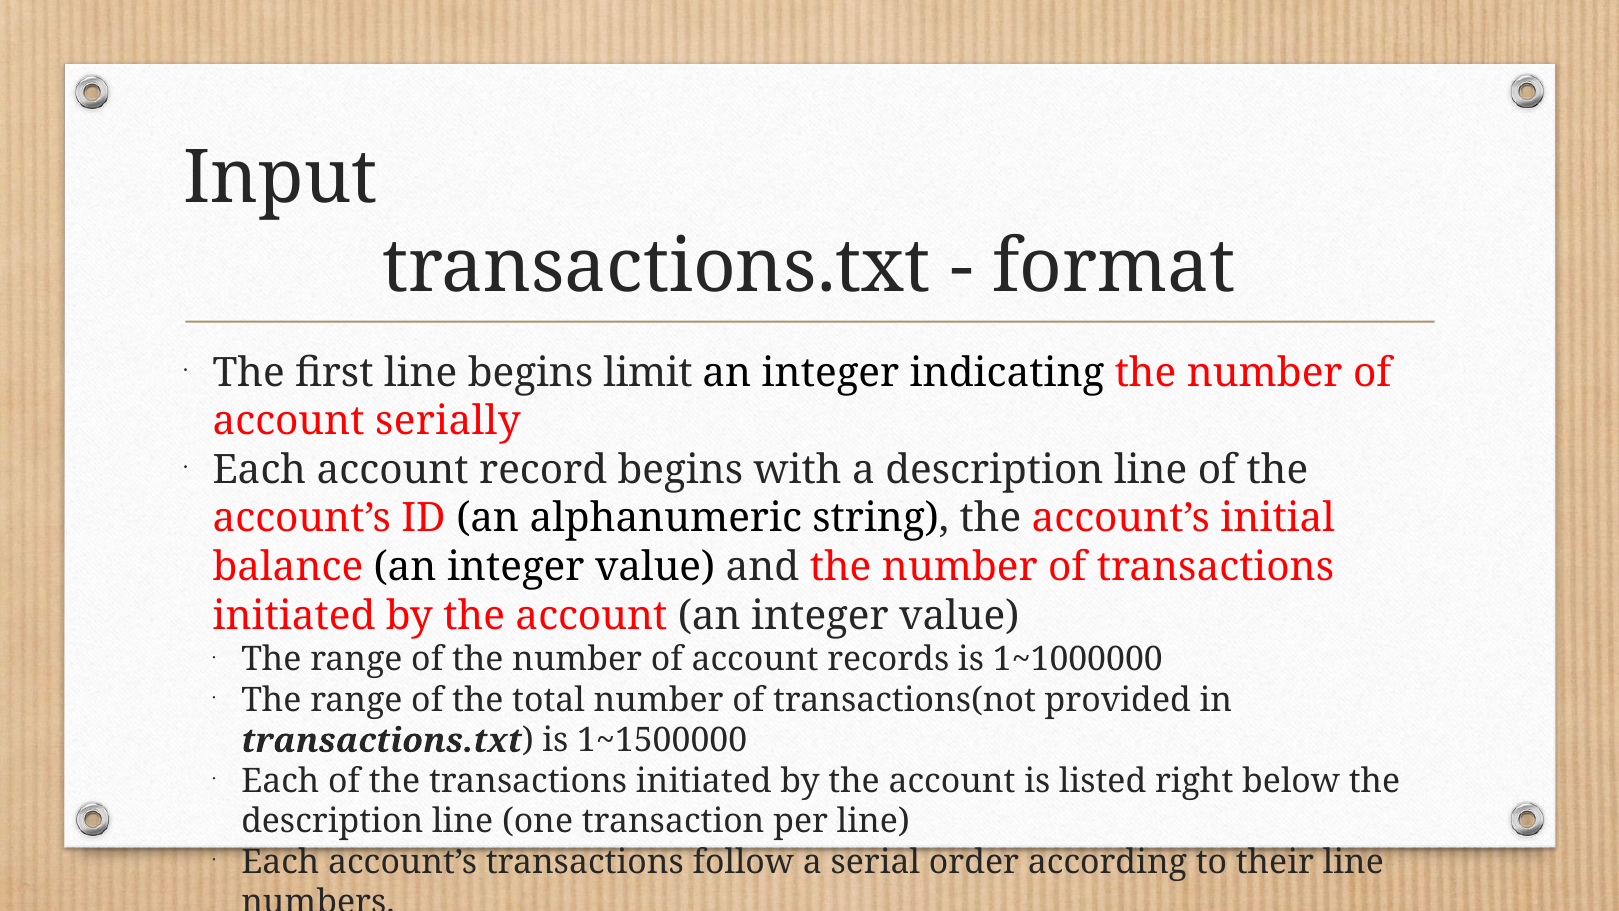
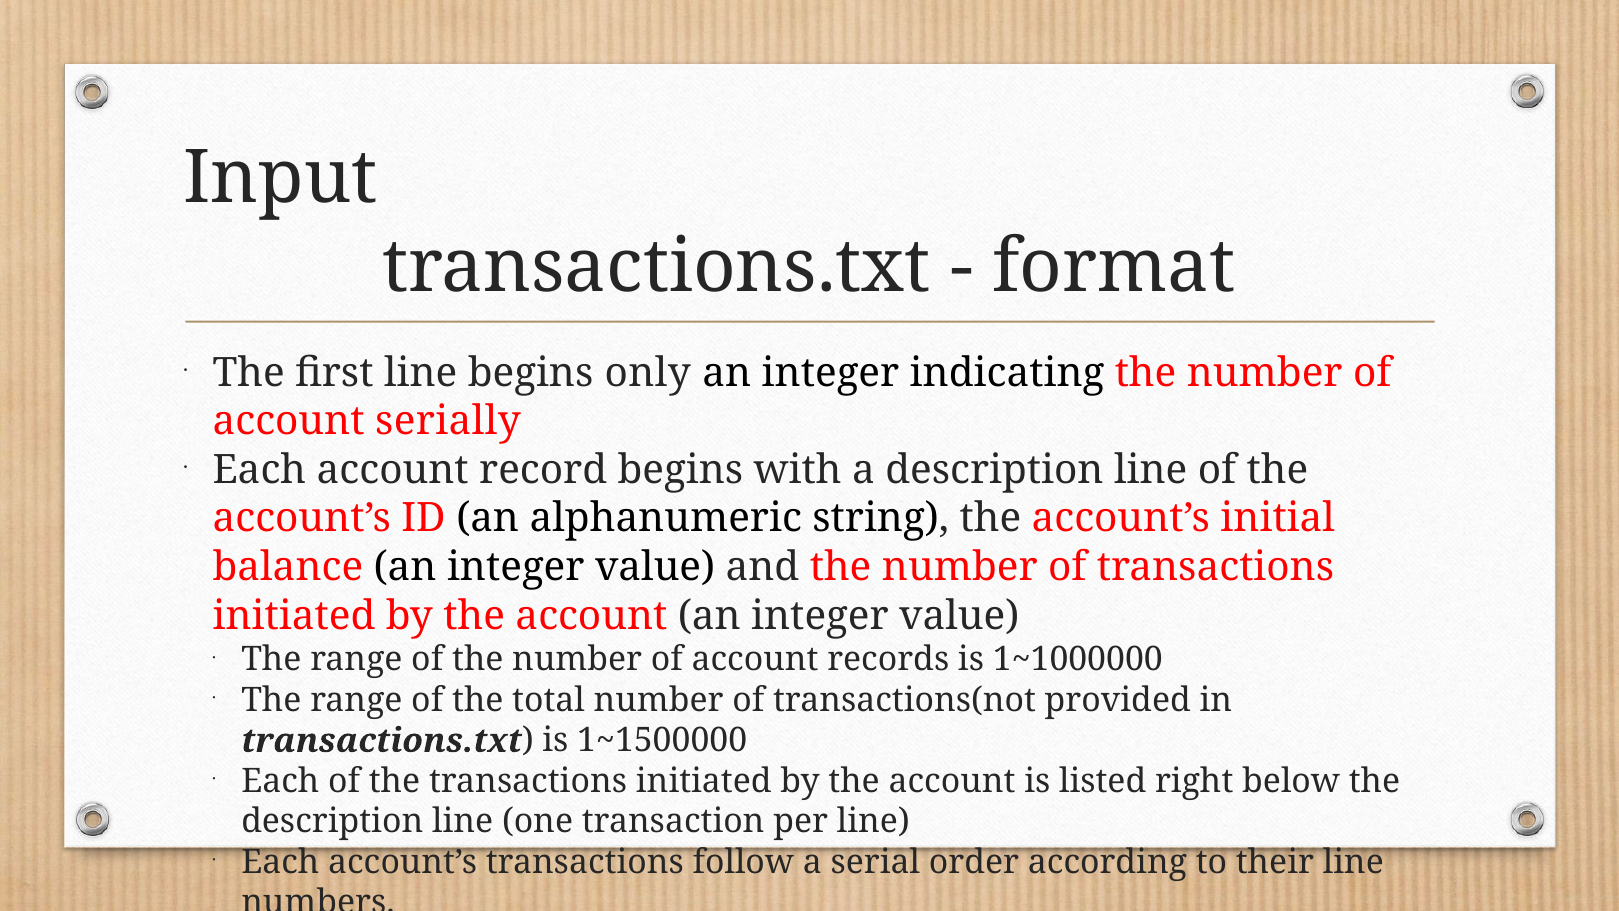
limit: limit -> only
